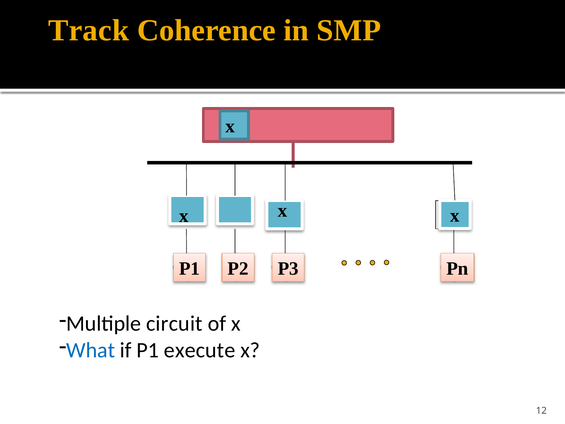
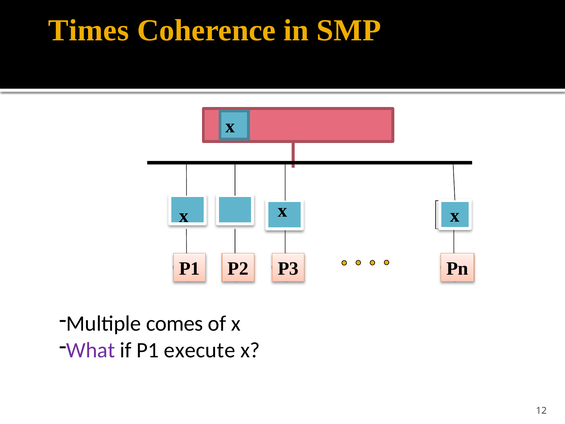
Track: Track -> Times
circuit: circuit -> comes
What colour: blue -> purple
